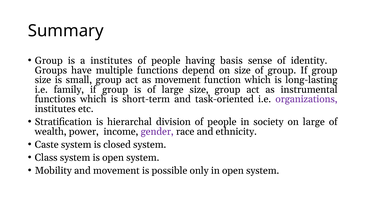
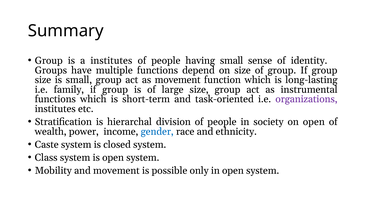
having basis: basis -> small
on large: large -> open
gender colour: purple -> blue
